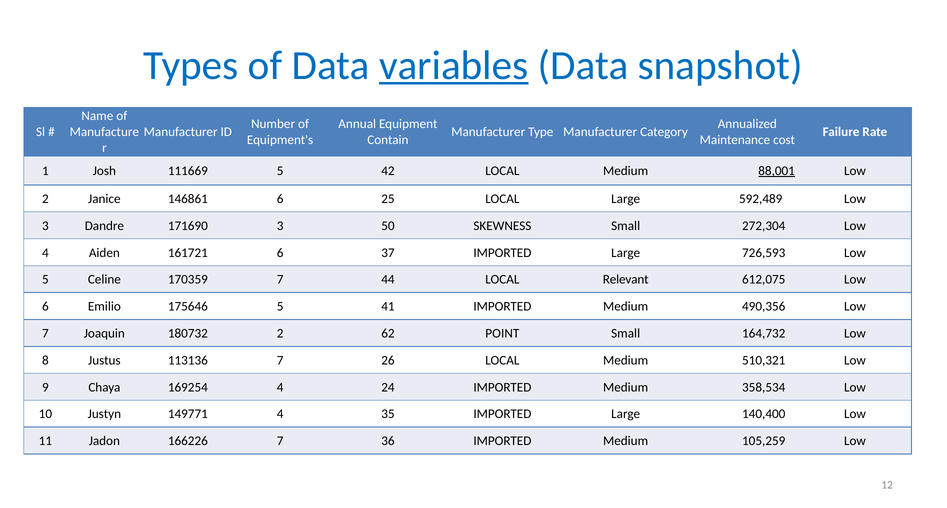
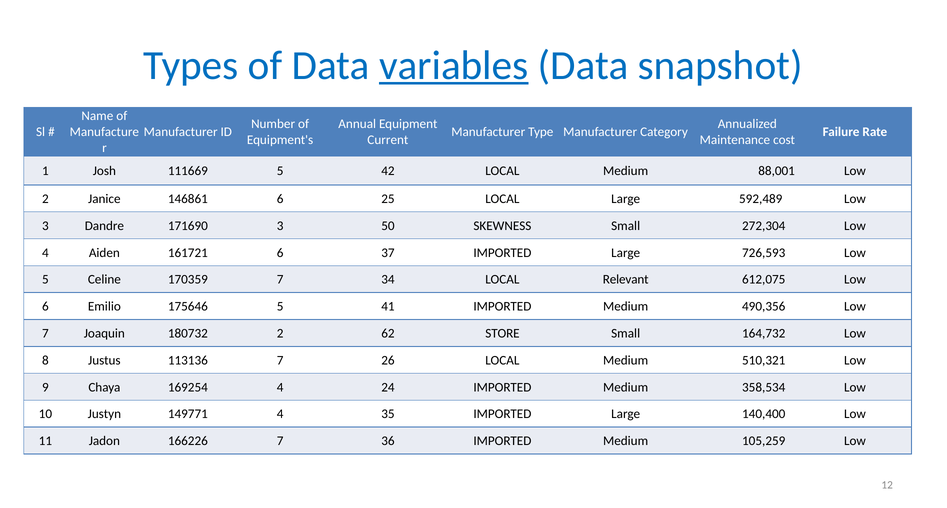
Contain: Contain -> Current
88,001 underline: present -> none
44: 44 -> 34
POINT: POINT -> STORE
